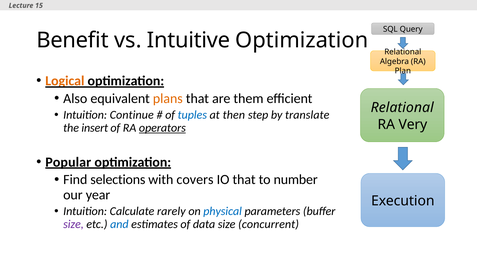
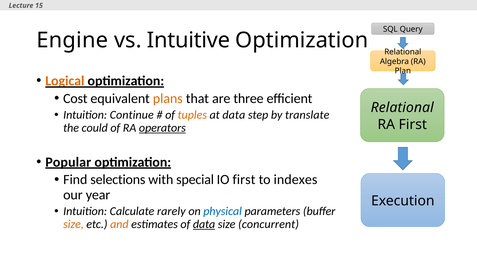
Benefit: Benefit -> Engine
Also: Also -> Cost
them: them -> three
tuples colour: blue -> orange
at then: then -> data
RA Very: Very -> First
insert: insert -> could
covers: covers -> special
IO that: that -> first
number: number -> indexes
size at (73, 224) colour: purple -> orange
and colour: blue -> orange
data at (204, 224) underline: none -> present
